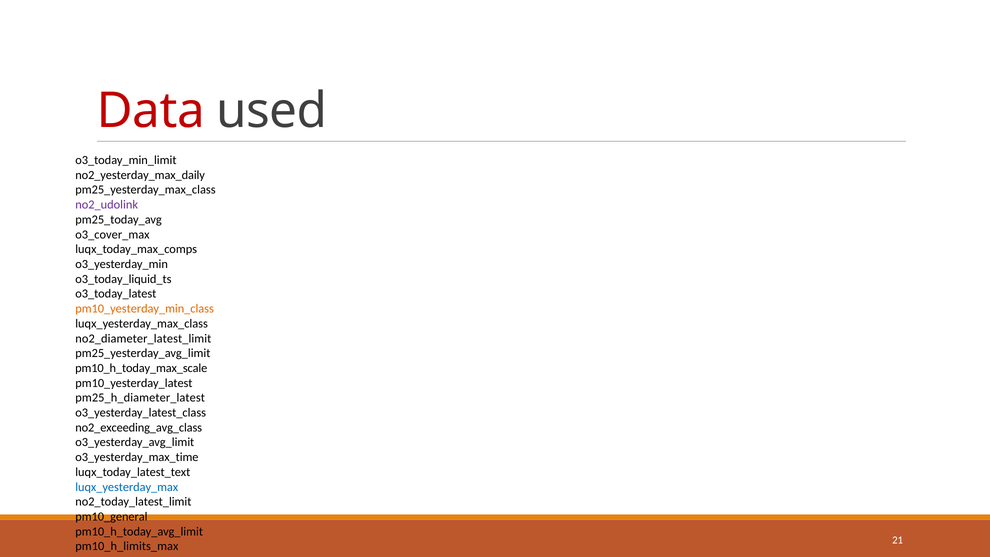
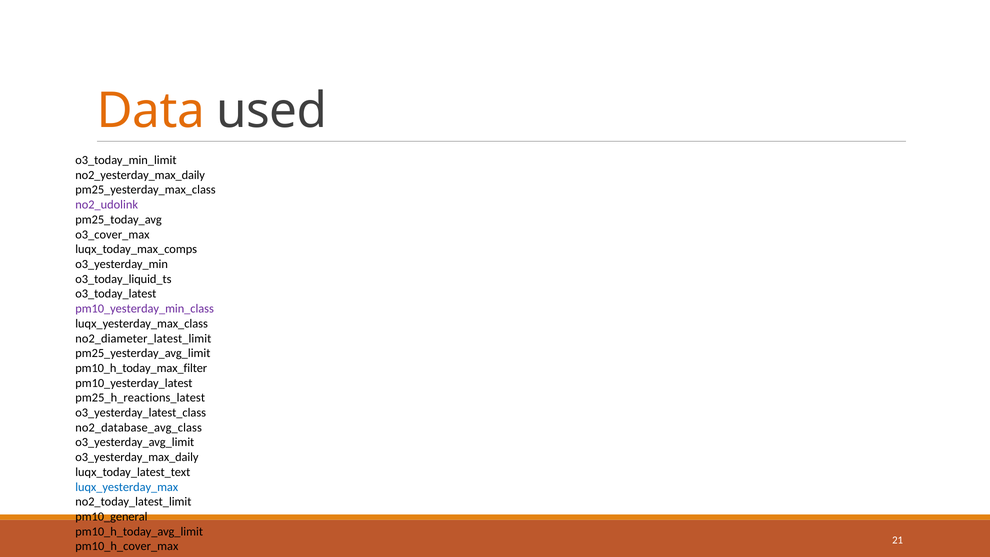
Data colour: red -> orange
pm10_yesterday_min_class colour: orange -> purple
pm10_h_today_max_scale: pm10_h_today_max_scale -> pm10_h_today_max_filter
pm25_h_diameter_latest: pm25_h_diameter_latest -> pm25_h_reactions_latest
no2_exceeding_avg_class: no2_exceeding_avg_class -> no2_database_avg_class
o3_yesterday_max_time: o3_yesterday_max_time -> o3_yesterday_max_daily
pm10_h_limits_max: pm10_h_limits_max -> pm10_h_cover_max
